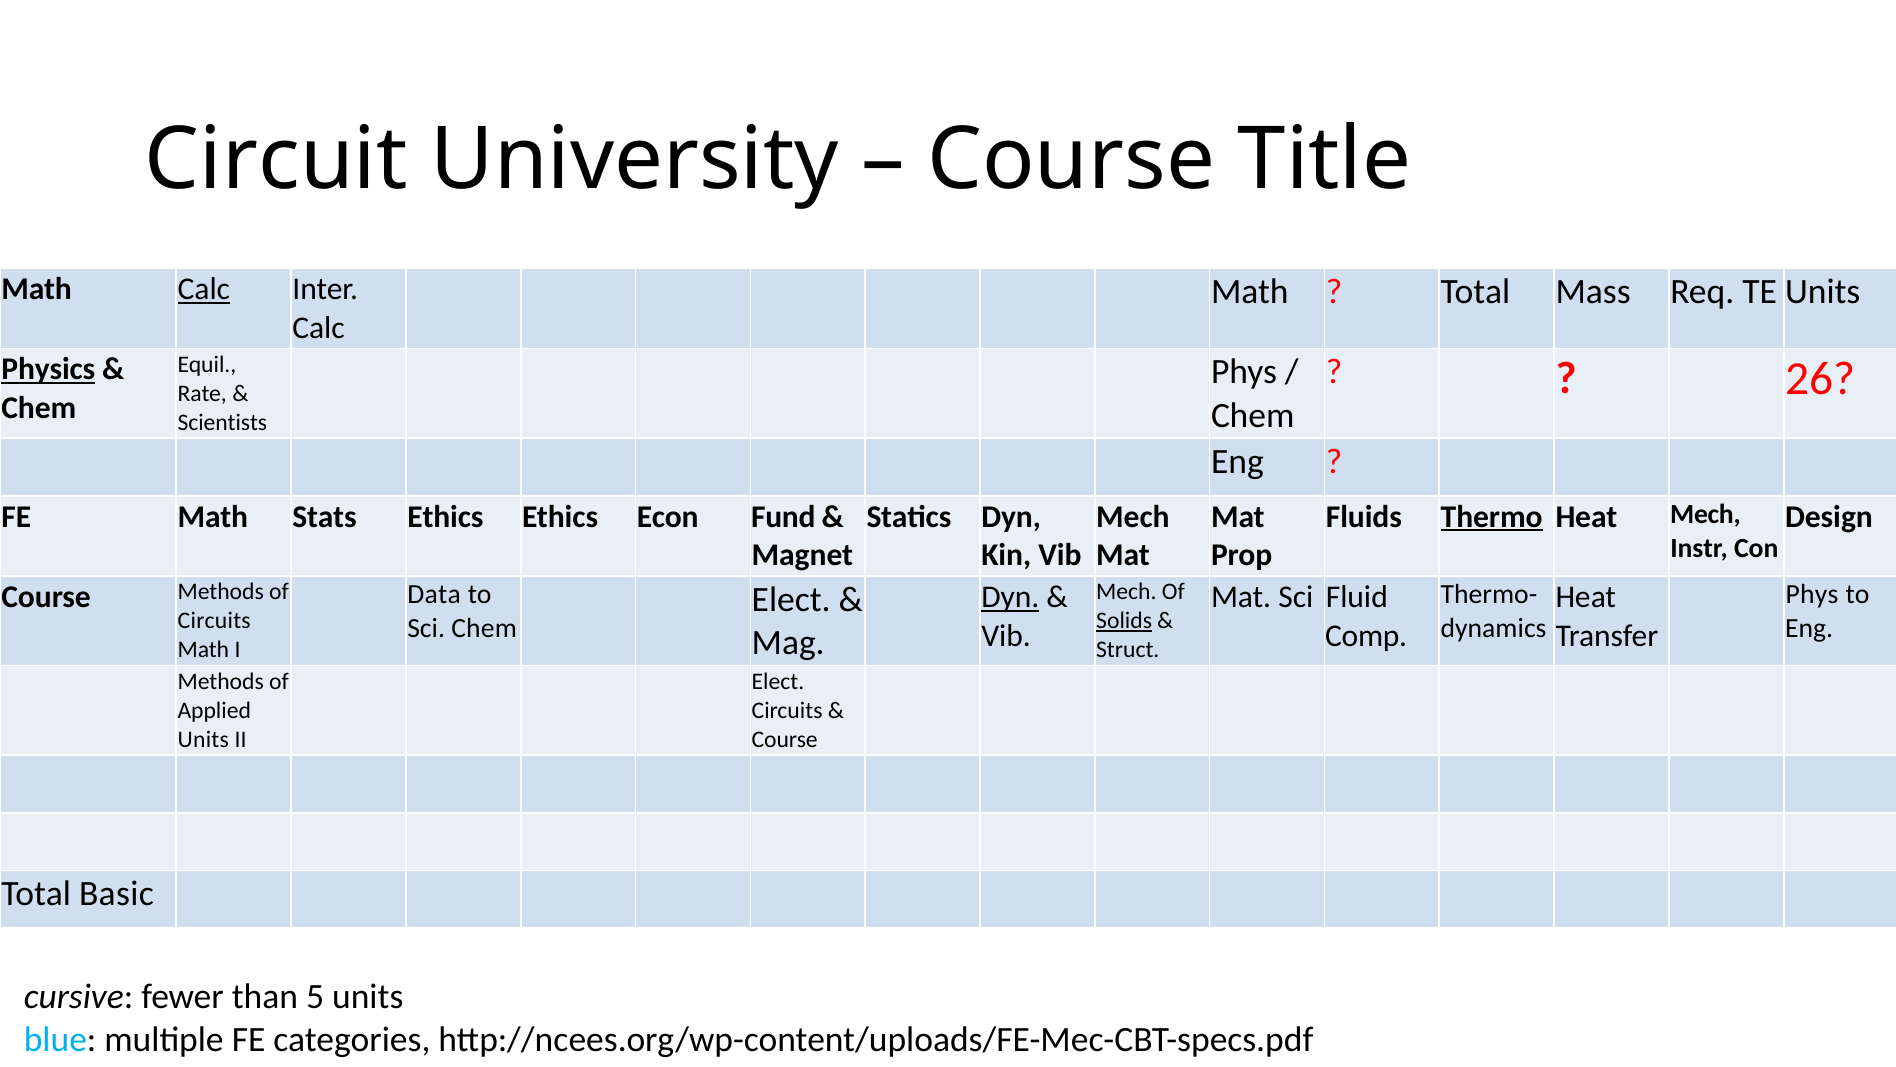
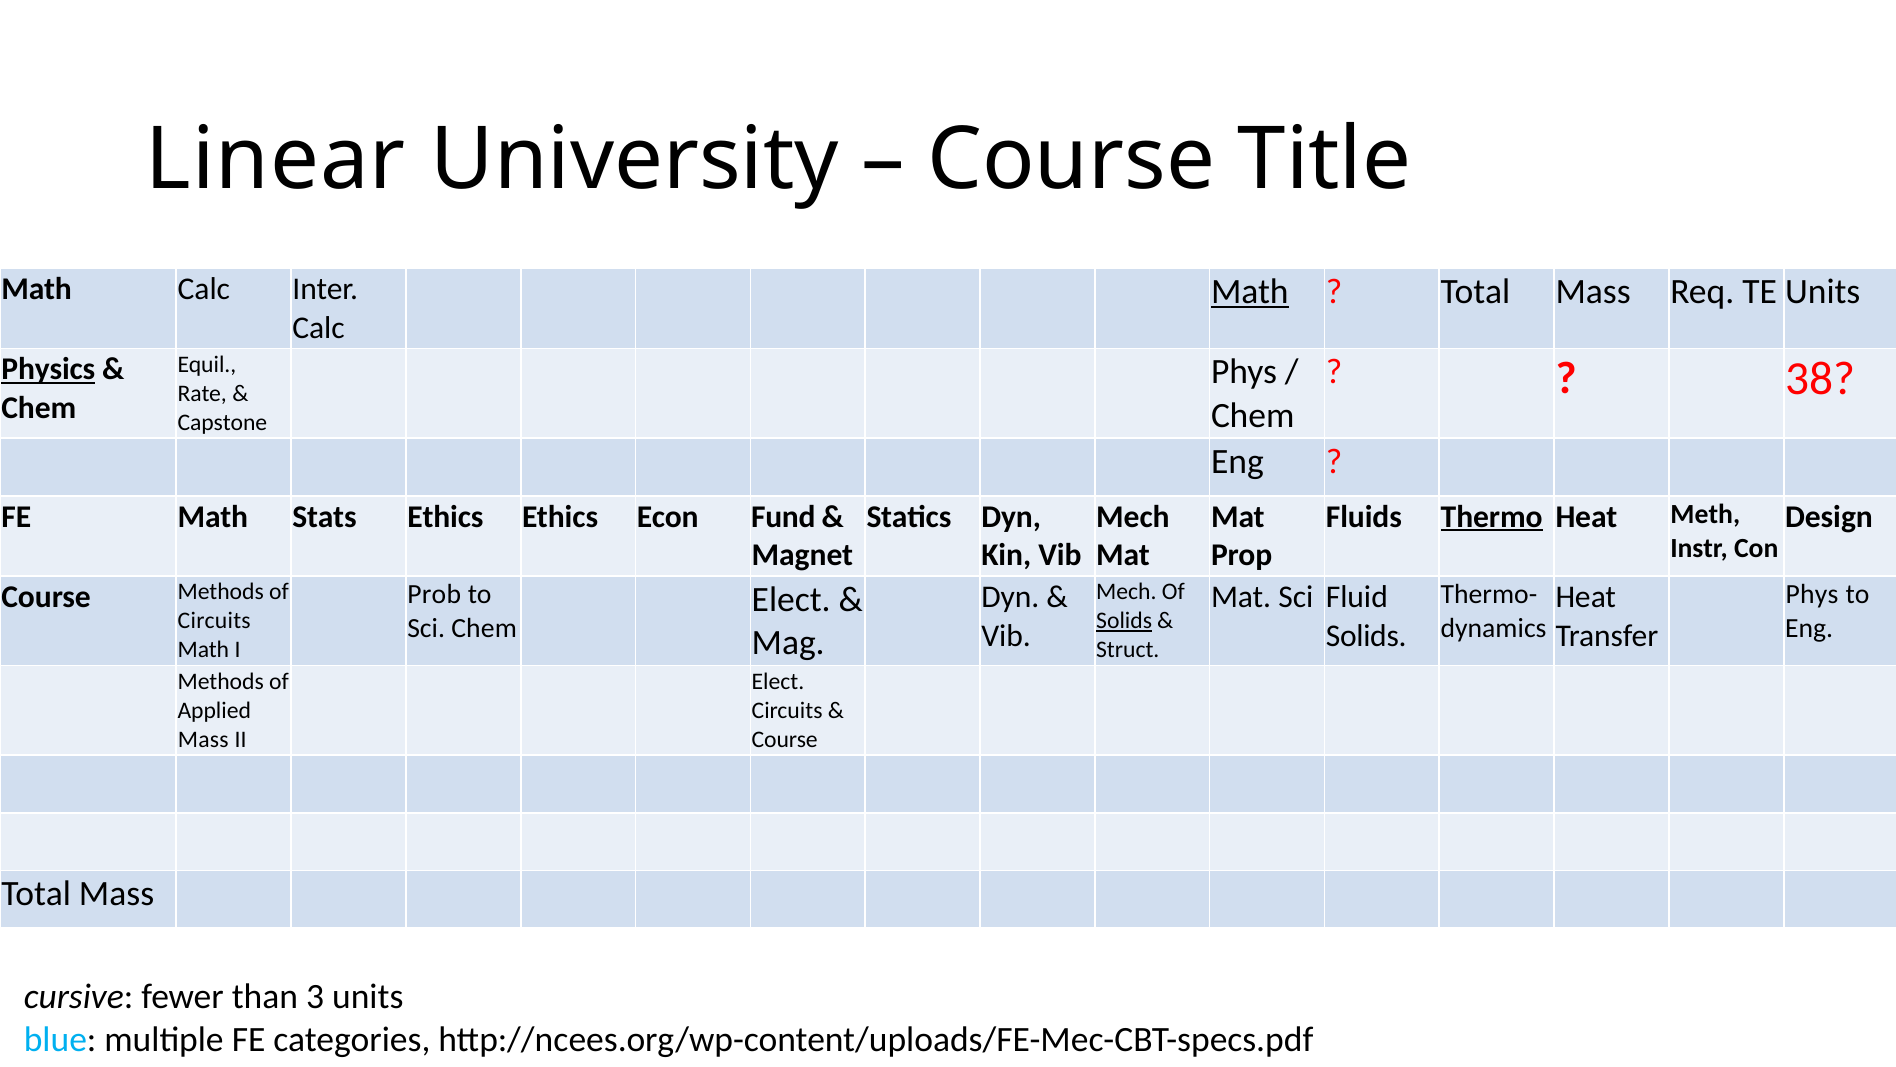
Circuit: Circuit -> Linear
Calc at (204, 289) underline: present -> none
Math at (1250, 292) underline: none -> present
26: 26 -> 38
Scientists: Scientists -> Capstone
Heat Mech: Mech -> Meth
Data: Data -> Prob
Dyn at (1010, 597) underline: present -> none
Comp at (1366, 635): Comp -> Solids
Units at (203, 739): Units -> Mass
Basic at (116, 894): Basic -> Mass
5: 5 -> 3
